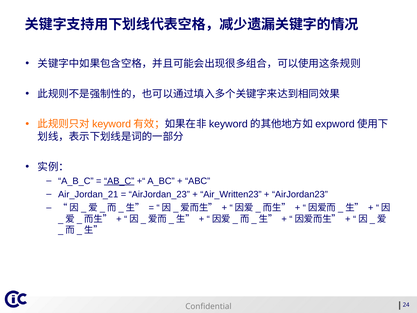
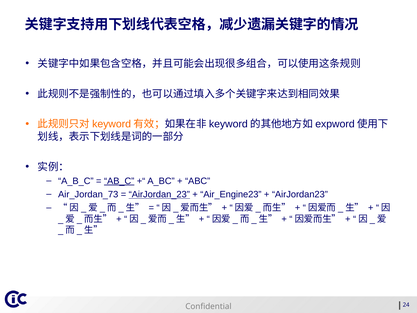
Air_Jordan_21: Air_Jordan_21 -> Air_Jordan_73
AirJordan_23 underline: none -> present
Air_Written23: Air_Written23 -> Air_Engine23
